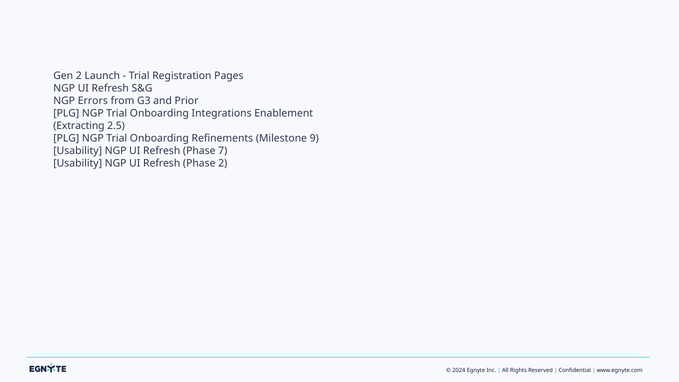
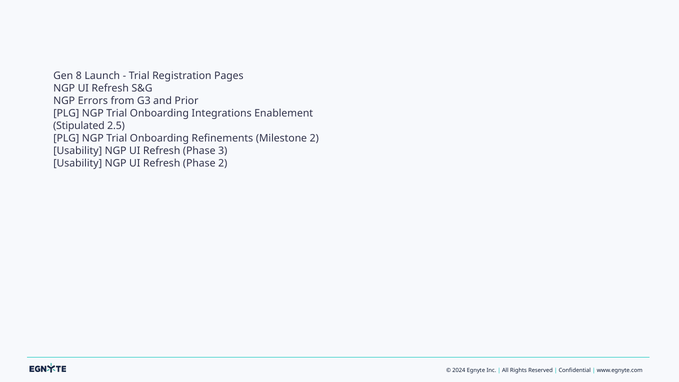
Gen 2: 2 -> 8
Extracting: Extracting -> Stipulated
Milestone 9: 9 -> 2
7: 7 -> 3
